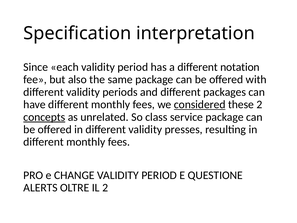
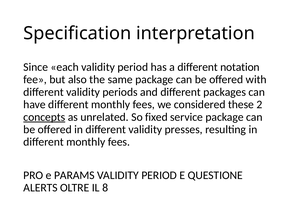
considered underline: present -> none
class: class -> fixed
CHANGE: CHANGE -> PARAMS
IL 2: 2 -> 8
